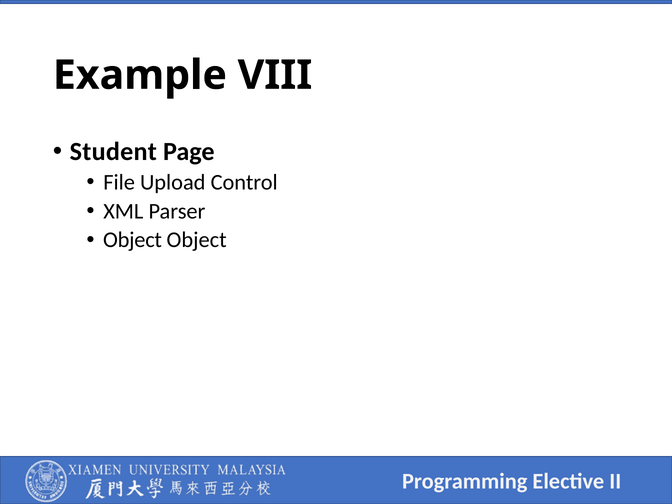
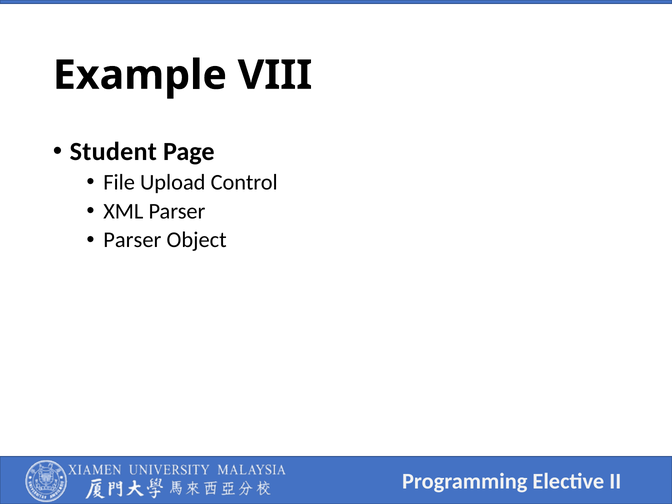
Object at (133, 240): Object -> Parser
